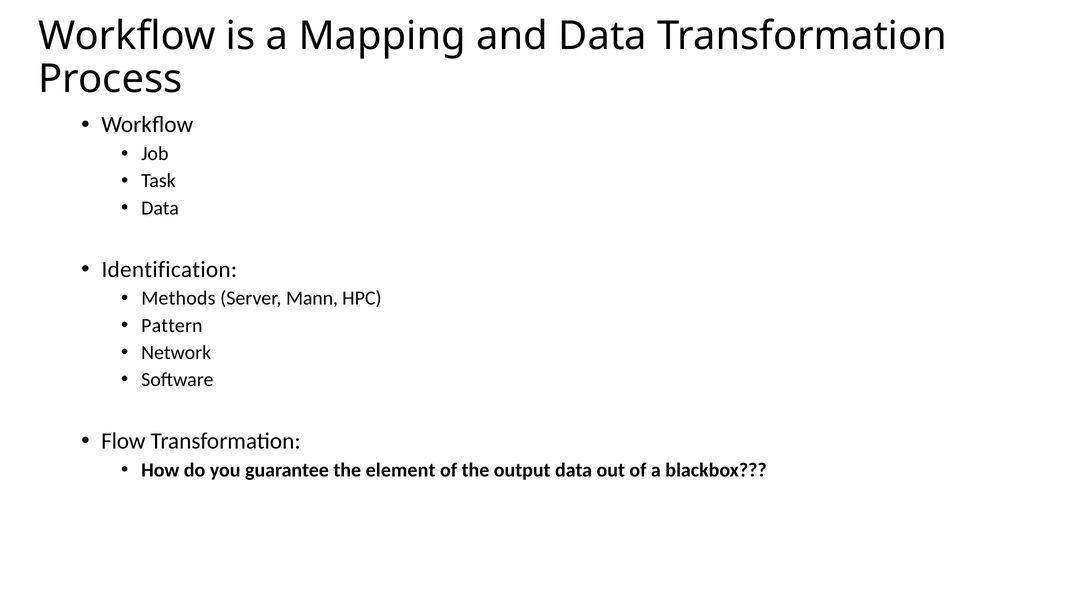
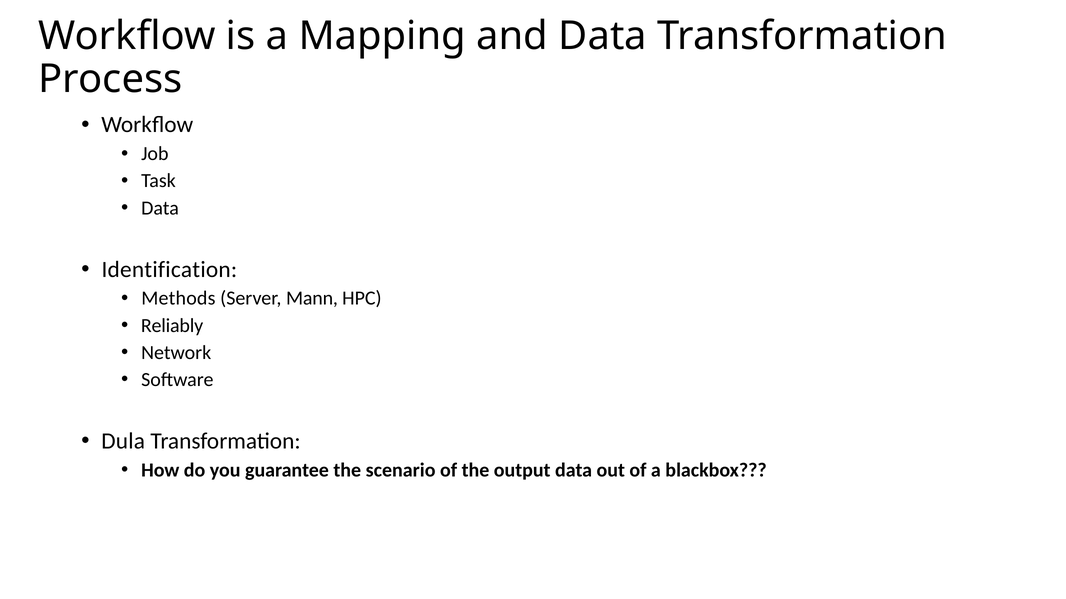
Pattern: Pattern -> Reliably
Flow: Flow -> Dula
element: element -> scenario
